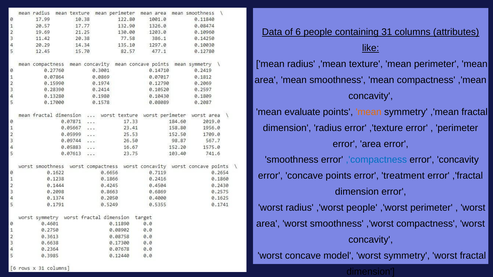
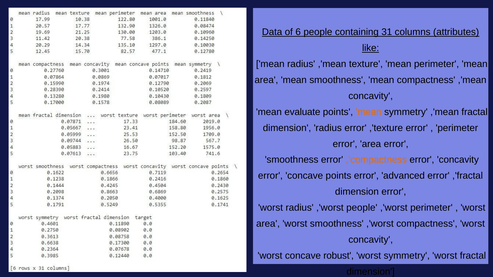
,'compactness colour: blue -> orange
treatment: treatment -> advanced
model: model -> robust
